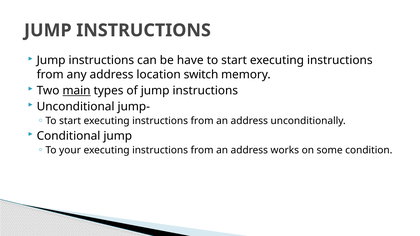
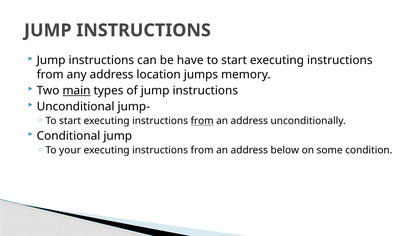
switch: switch -> jumps
from at (202, 121) underline: none -> present
works: works -> below
